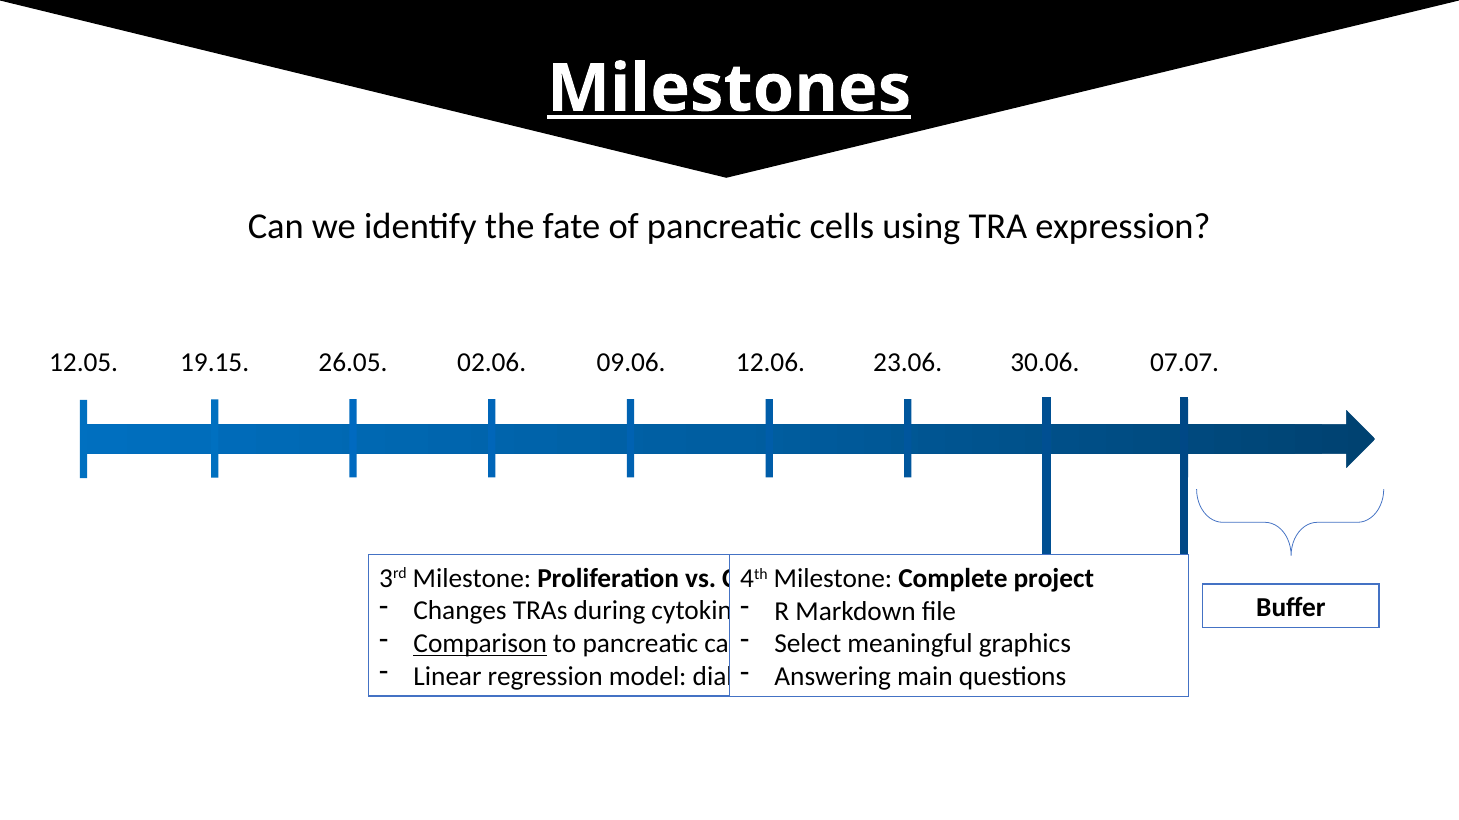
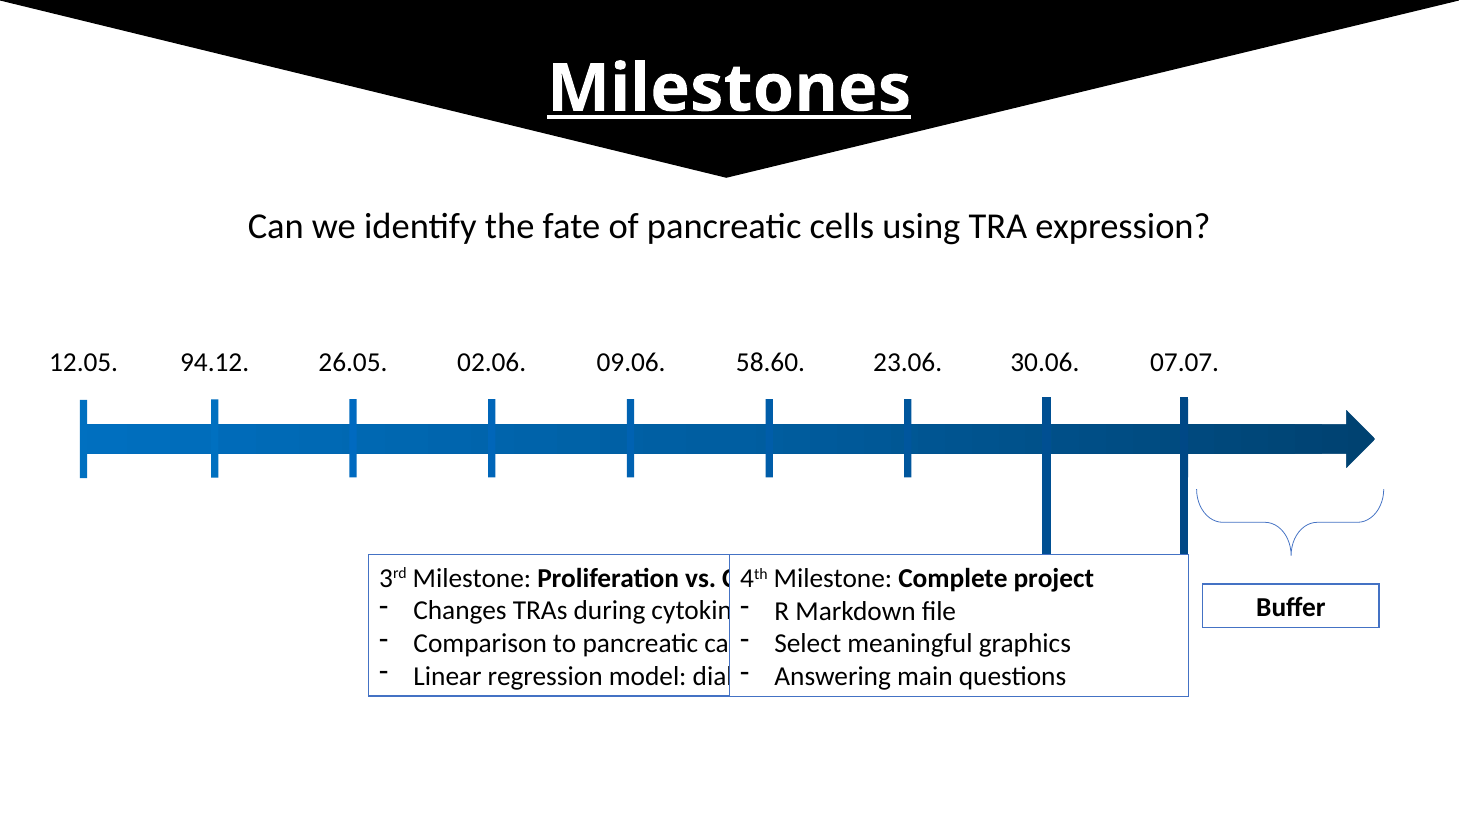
19.15: 19.15 -> 94.12
12.06: 12.06 -> 58.60
Comparison underline: present -> none
